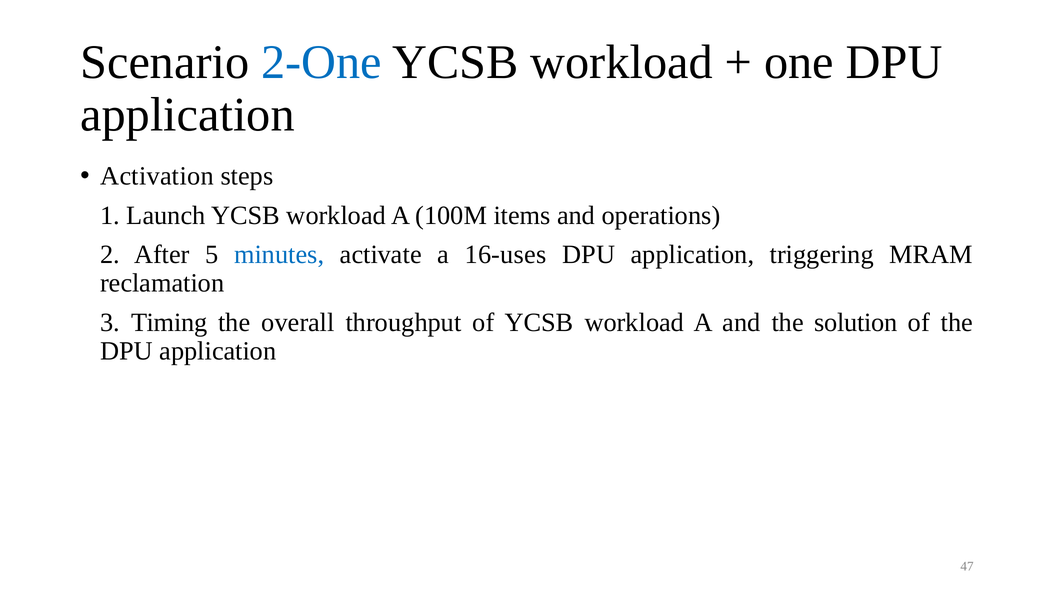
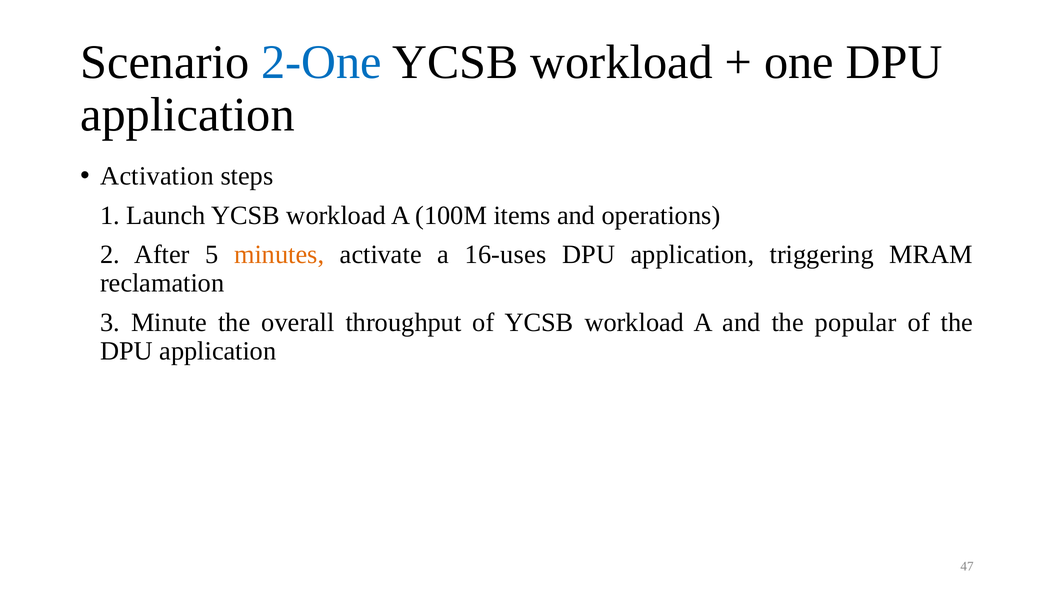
minutes colour: blue -> orange
Timing: Timing -> Minute
solution: solution -> popular
